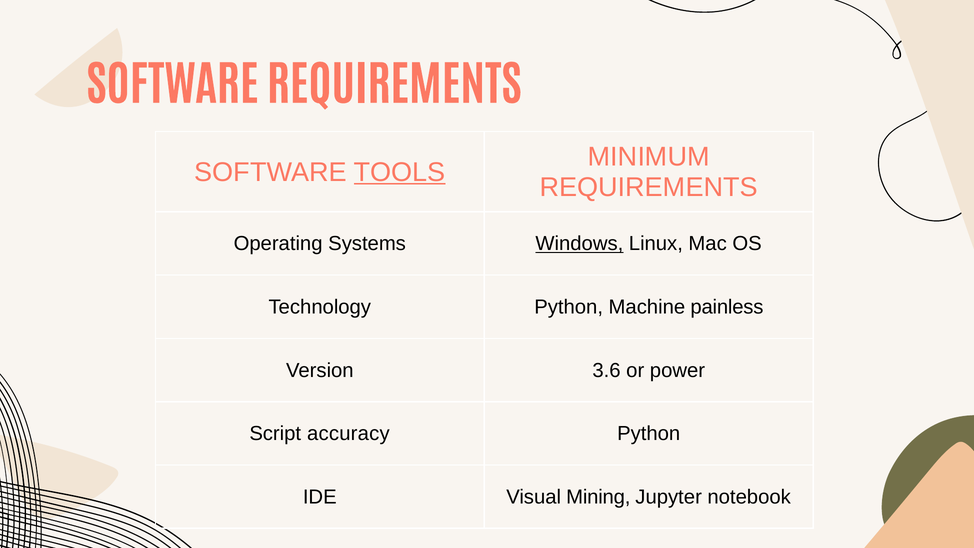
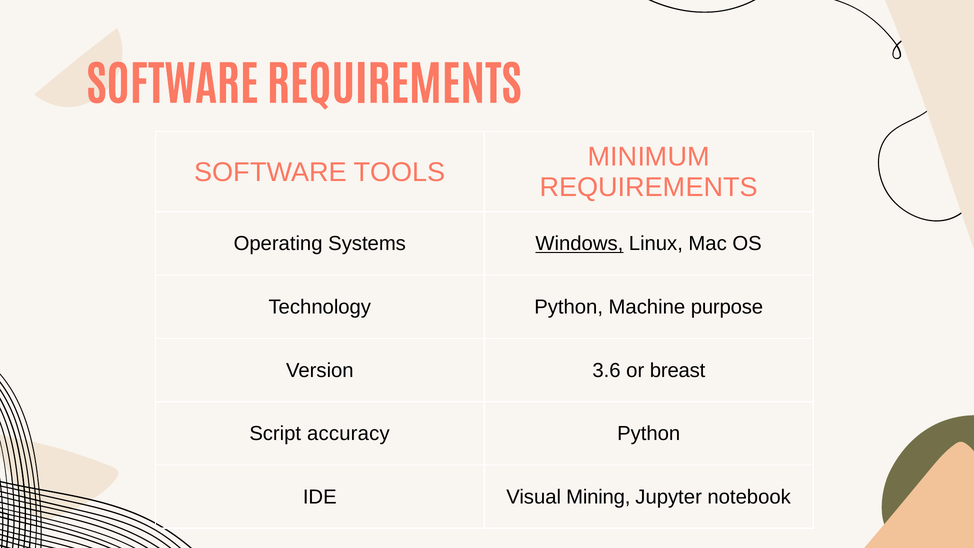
TOOLS underline: present -> none
painless: painless -> purpose
power: power -> breast
